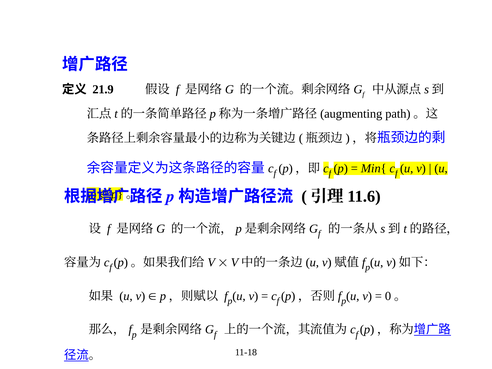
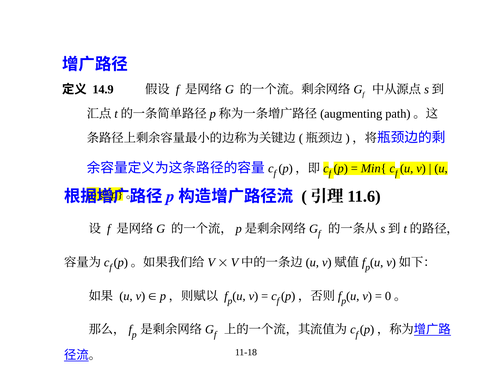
21.9: 21.9 -> 14.9
